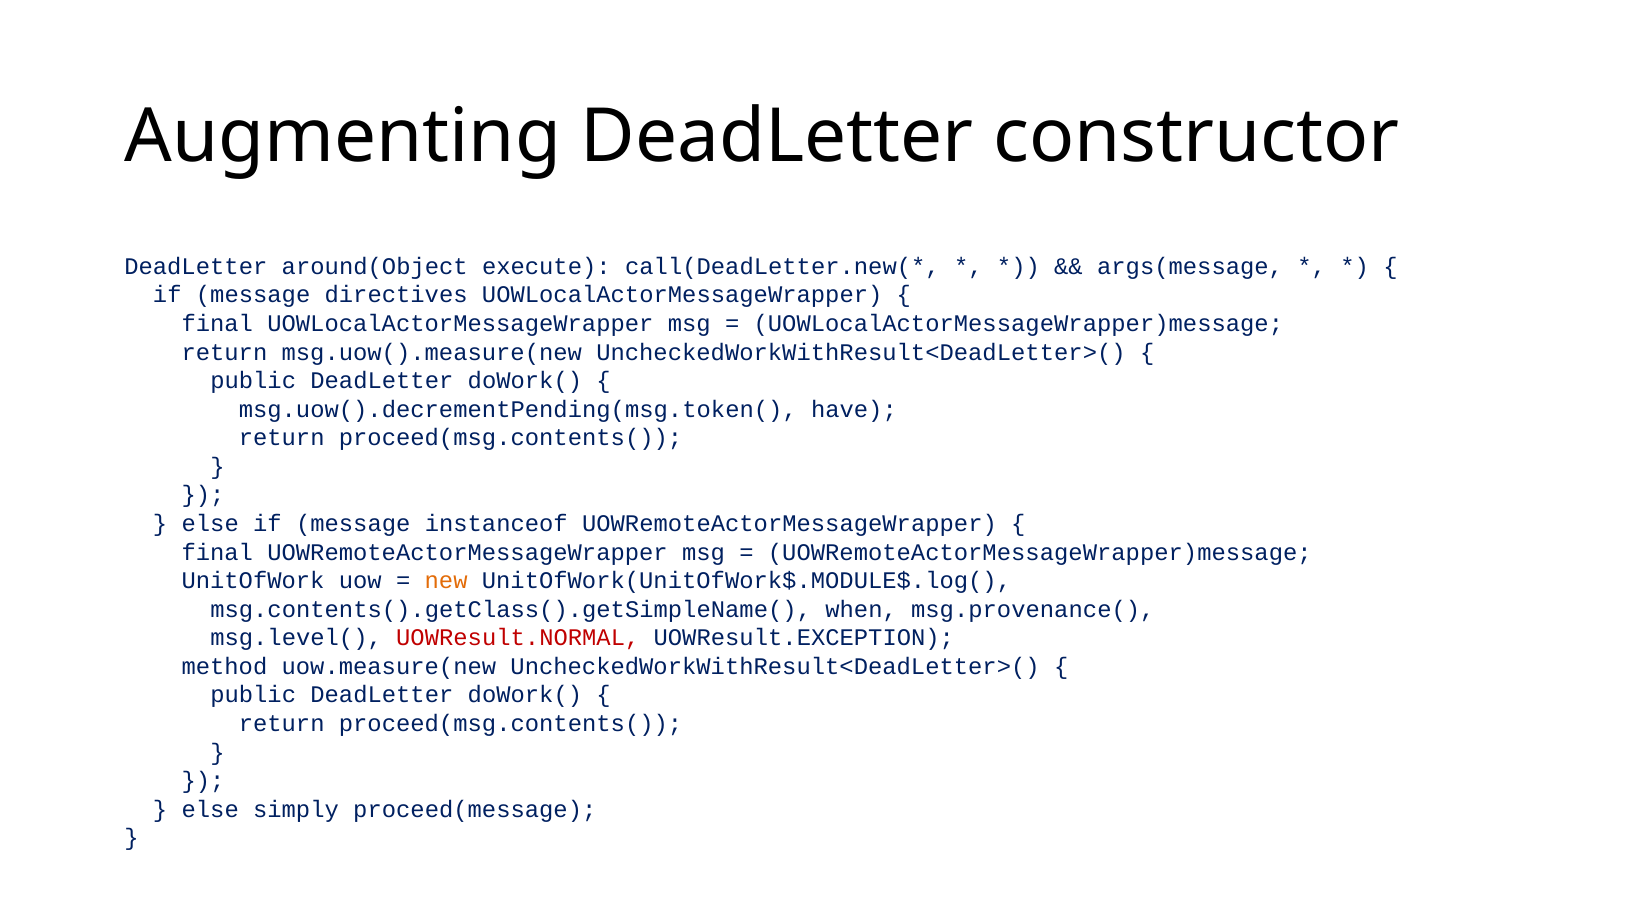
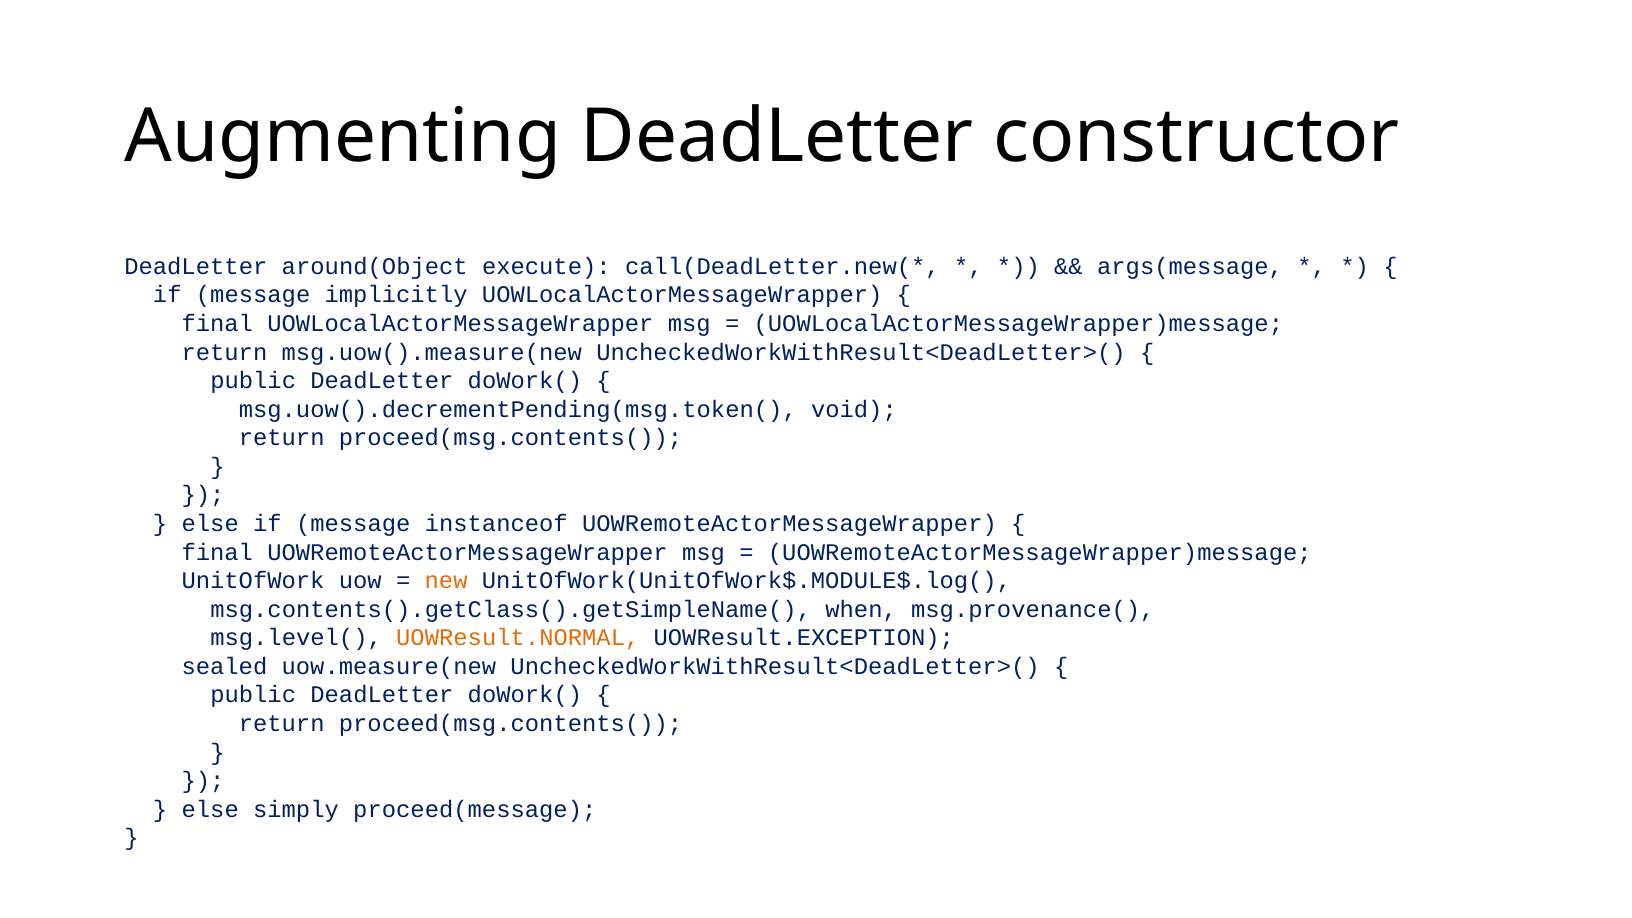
directives: directives -> implicitly
have: have -> void
UOWResult.NORMAL colour: red -> orange
method: method -> sealed
